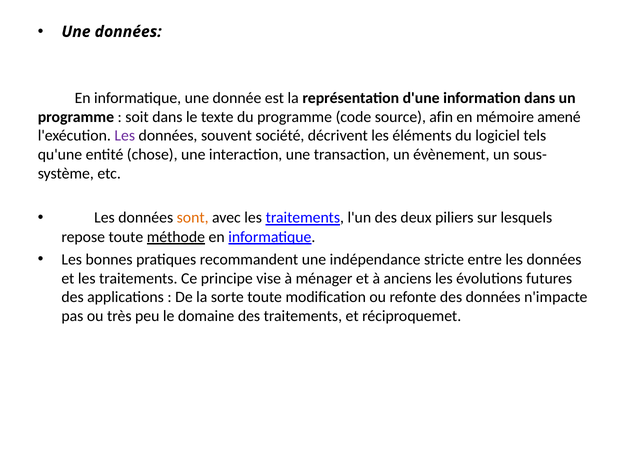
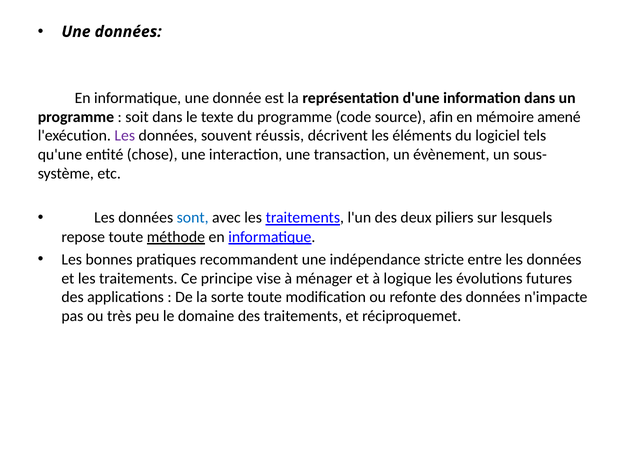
société: société -> réussis
sont colour: orange -> blue
anciens: anciens -> logique
